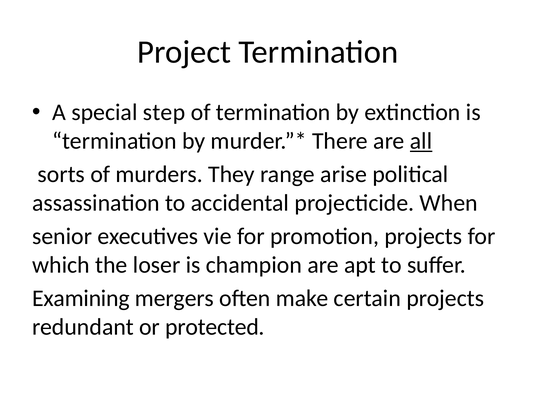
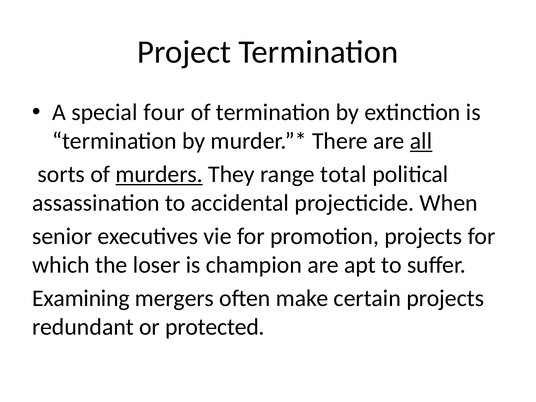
step: step -> four
murders underline: none -> present
arise: arise -> total
